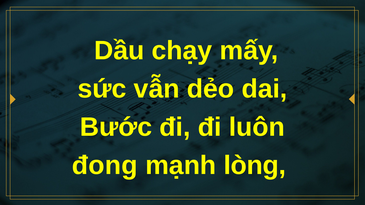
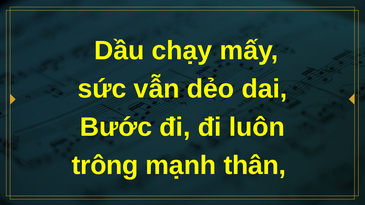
đong: đong -> trông
lòng: lòng -> thân
